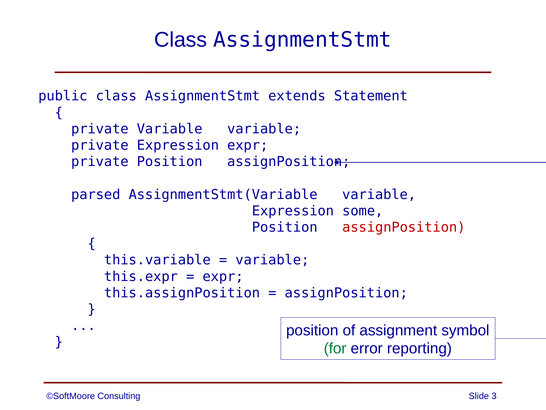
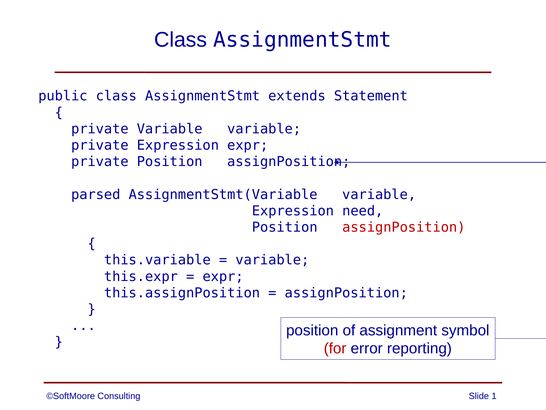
some: some -> need
for colour: green -> red
3: 3 -> 1
